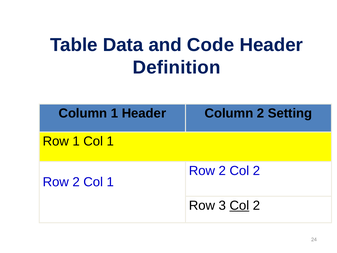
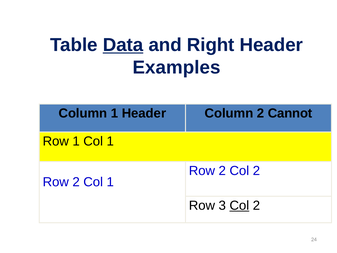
Data underline: none -> present
Code: Code -> Right
Definition: Definition -> Examples
Setting: Setting -> Cannot
